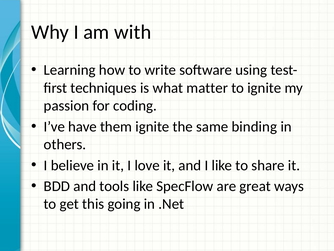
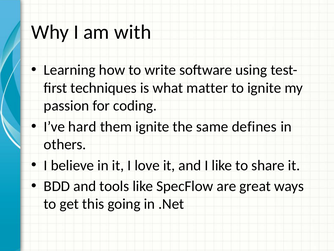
have: have -> hard
binding: binding -> defines
